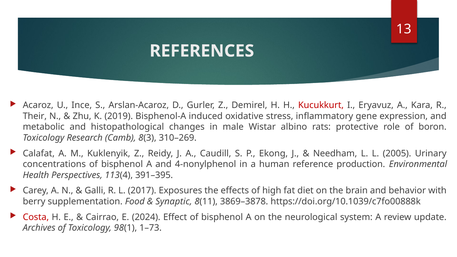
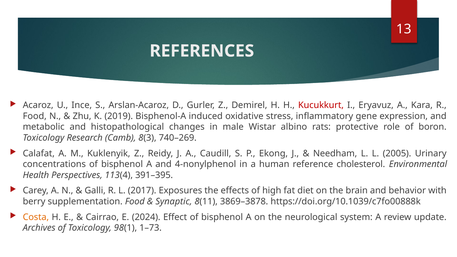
Their at (35, 116): Their -> Food
310–269: 310–269 -> 740–269
production: production -> cholesterol
Costa colour: red -> orange
